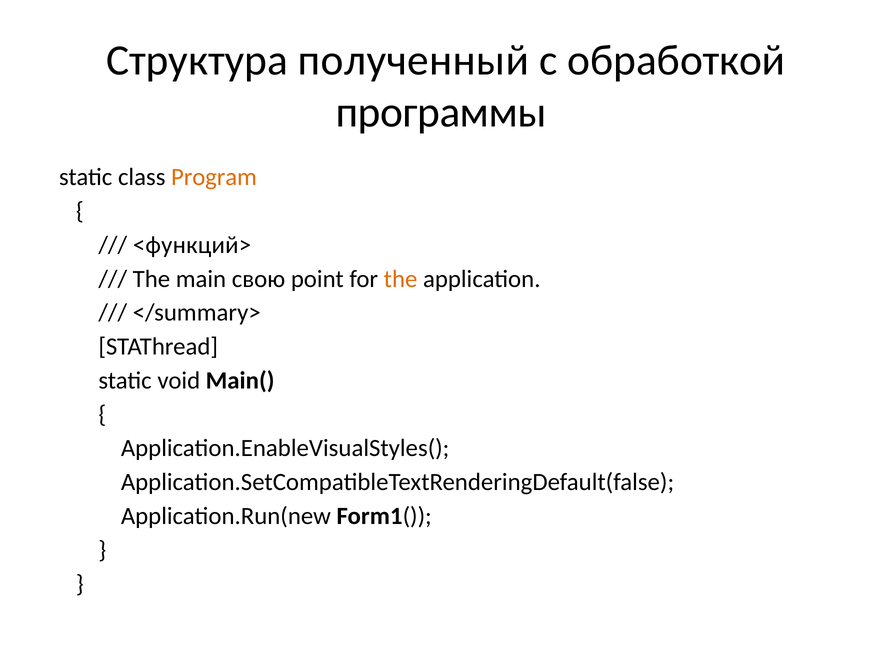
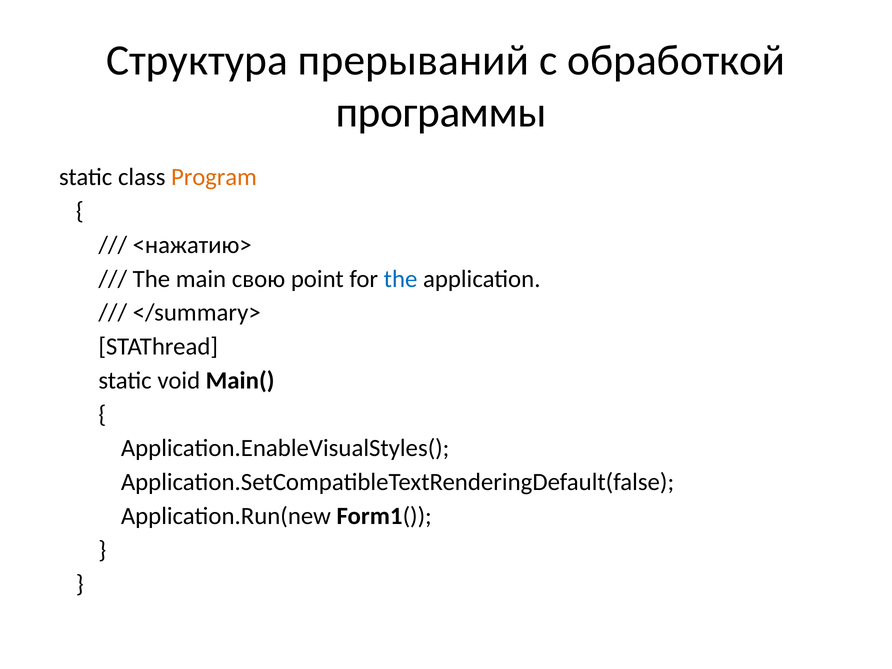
полученный: полученный -> прерываний
<функций>: <функций> -> <нажатию>
the at (401, 279) colour: orange -> blue
